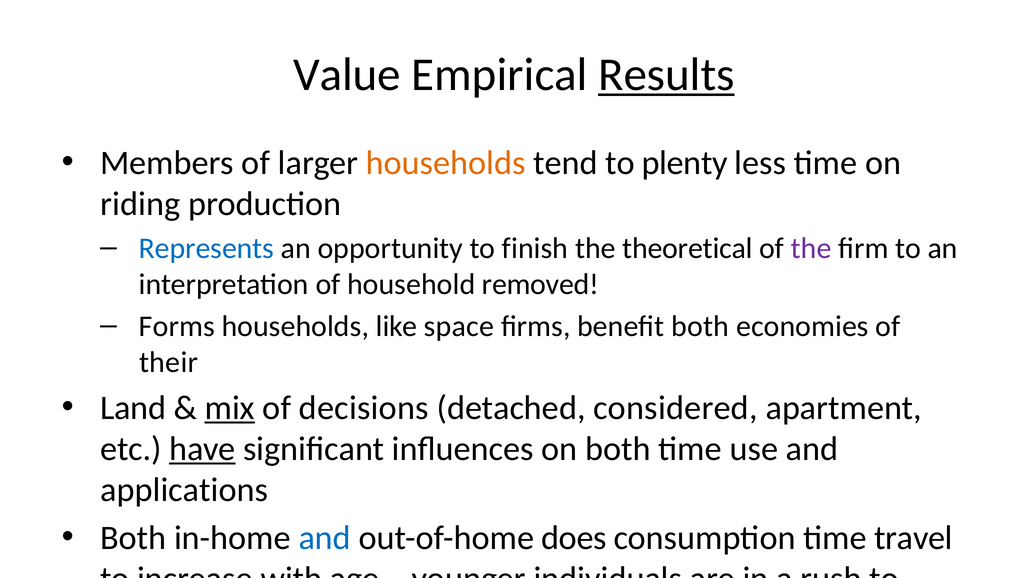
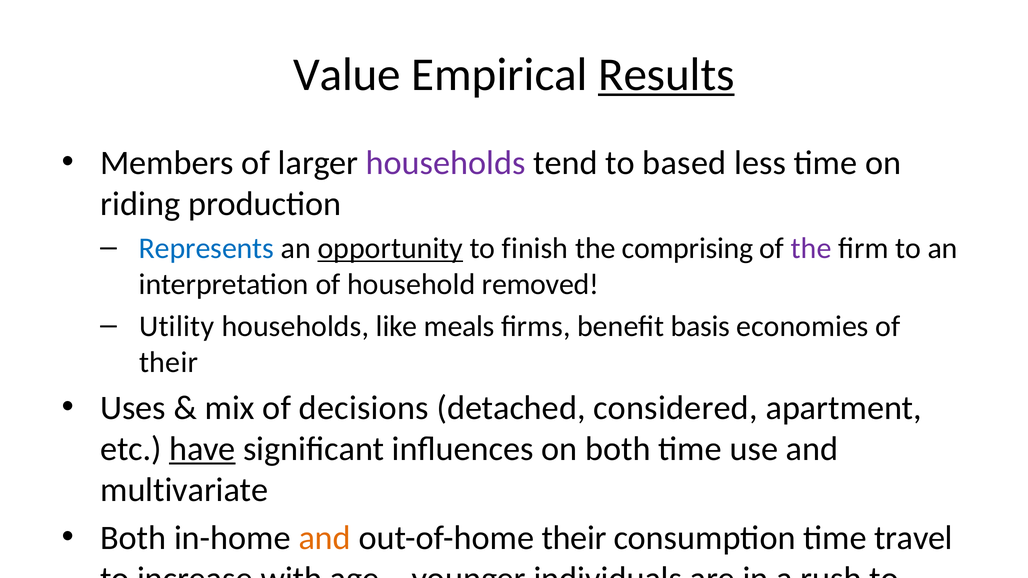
households at (446, 163) colour: orange -> purple
plenty: plenty -> based
opportunity underline: none -> present
theoretical: theoretical -> comprising
Forms: Forms -> Utility
like space: space -> meals
benefit both: both -> basis
Land: Land -> Uses
mix underline: present -> none
applications: applications -> multivariate
and at (325, 538) colour: blue -> orange
out-of-home does: does -> their
